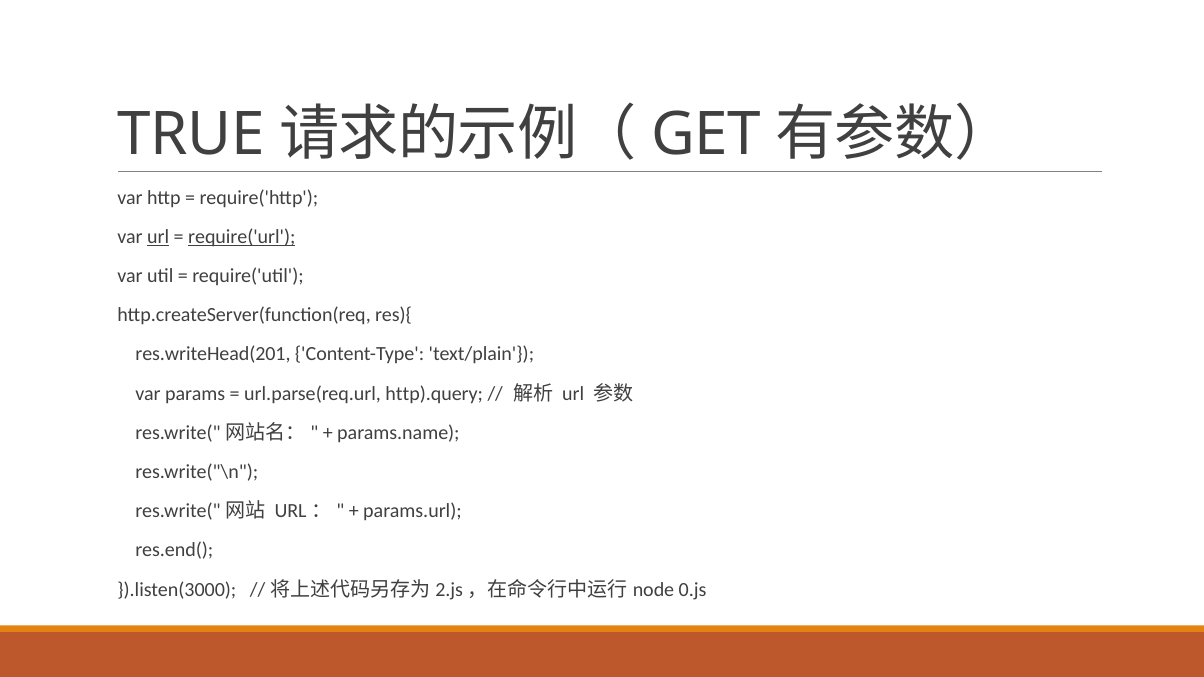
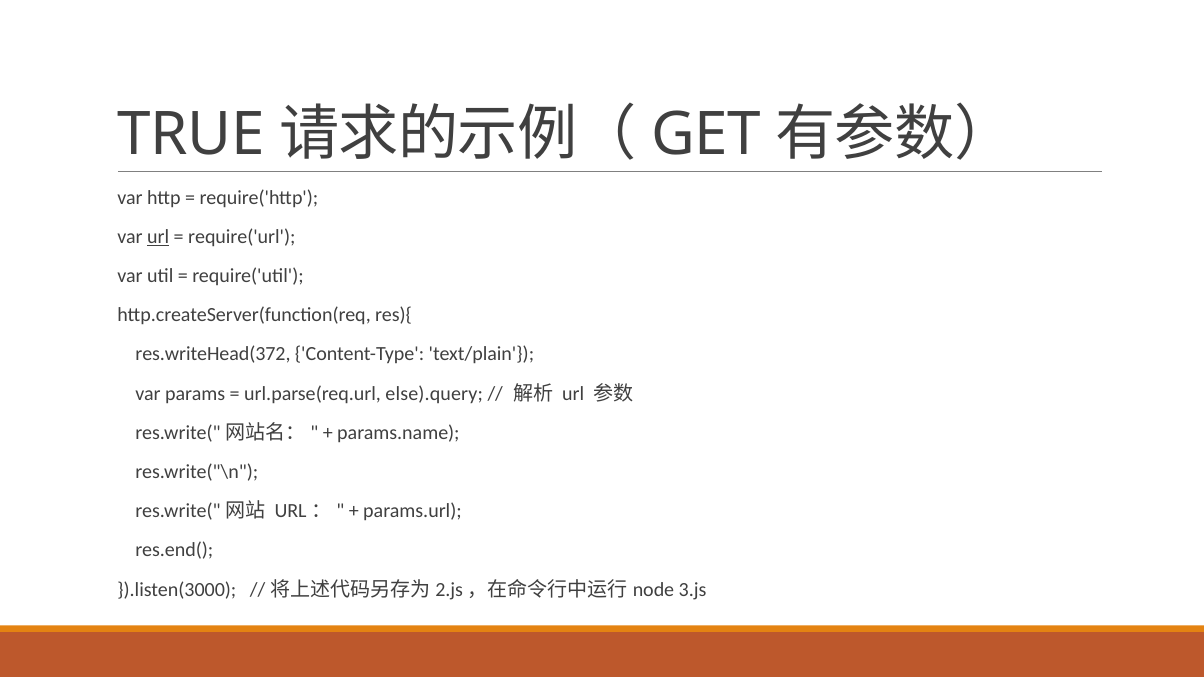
require('url underline: present -> none
res.writeHead(201: res.writeHead(201 -> res.writeHead(372
http).query: http).query -> else).query
0.js: 0.js -> 3.js
